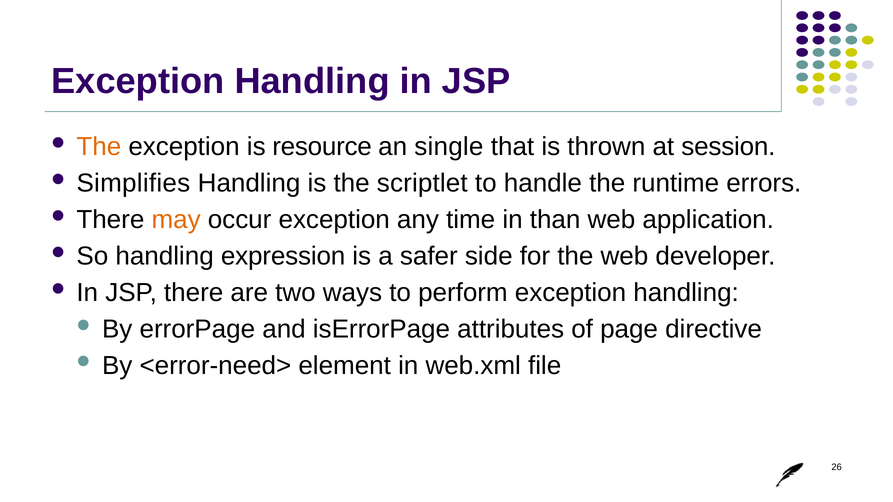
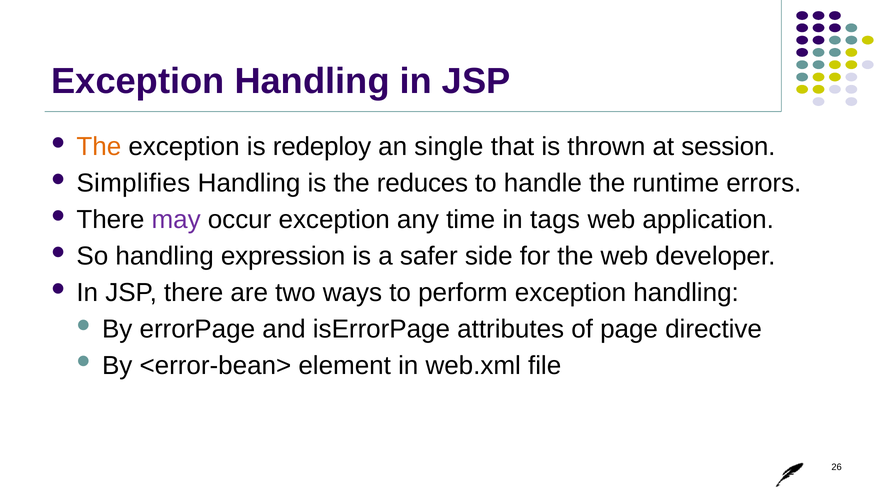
resource: resource -> redeploy
scriptlet: scriptlet -> reduces
may colour: orange -> purple
than: than -> tags
<error-need>: <error-need> -> <error-bean>
